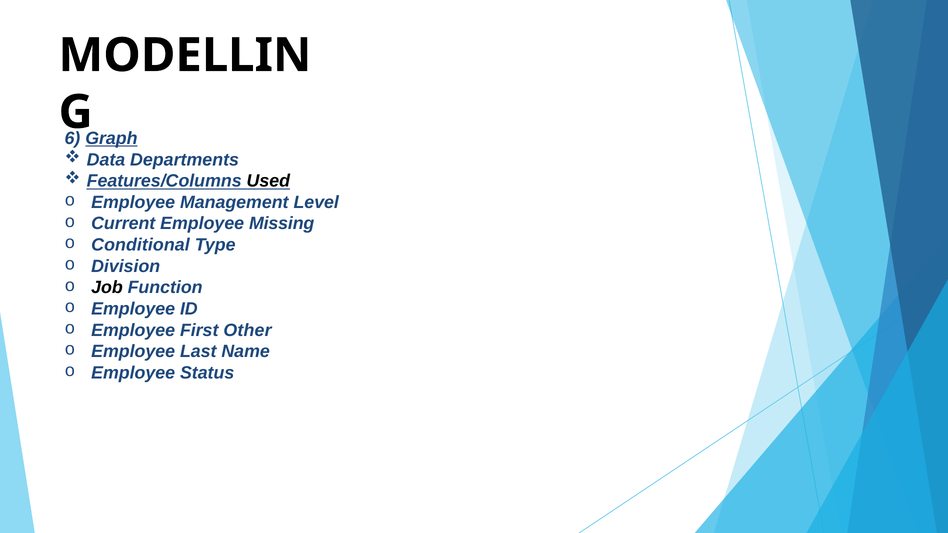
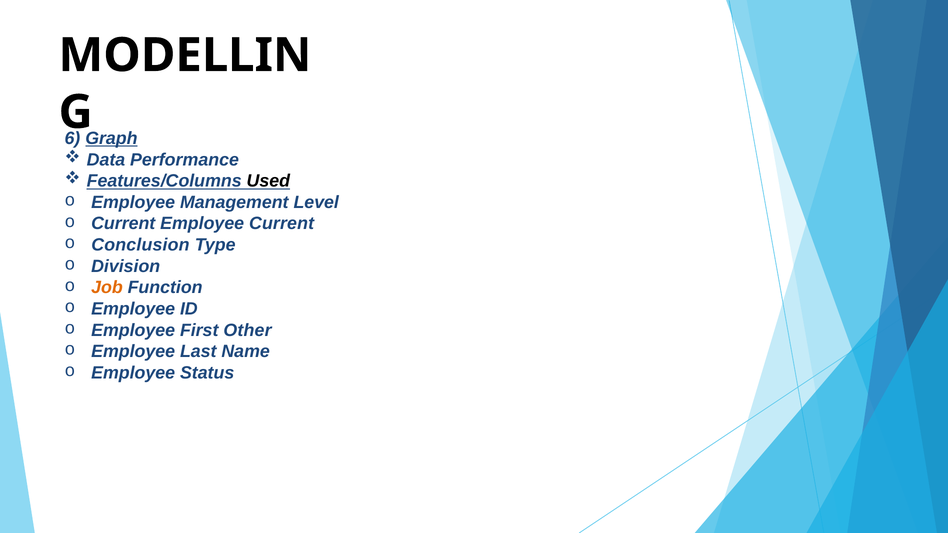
Departments: Departments -> Performance
Employee Missing: Missing -> Current
Conditional: Conditional -> Conclusion
Job colour: black -> orange
